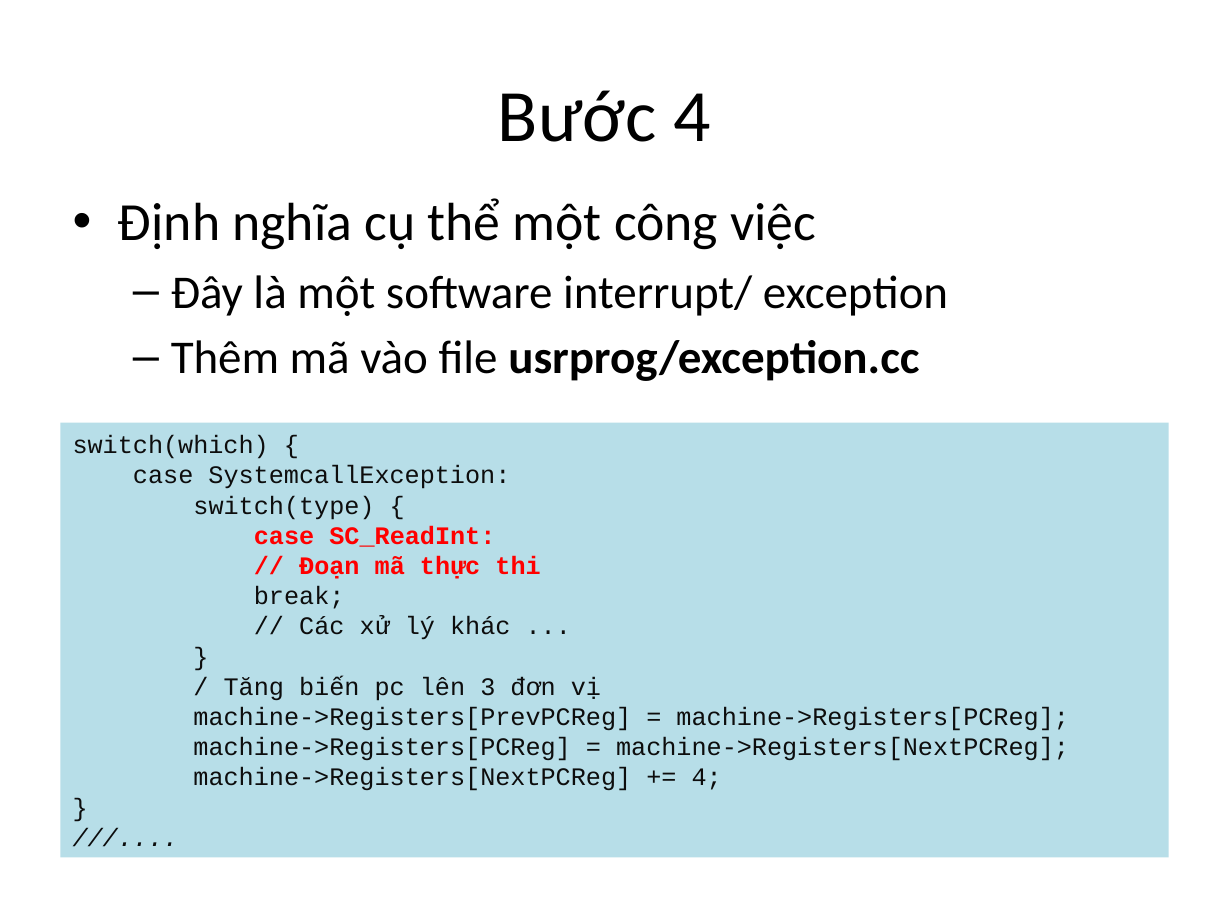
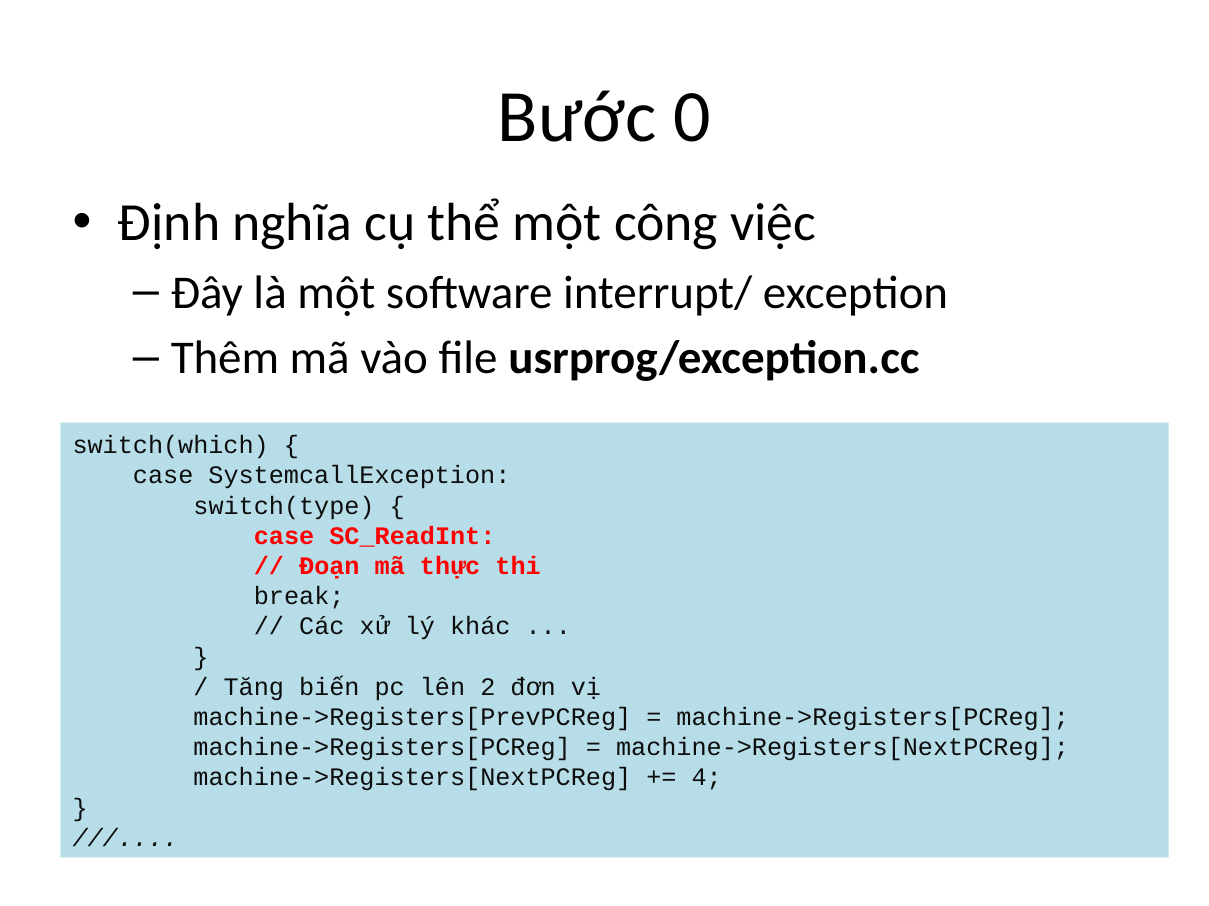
Bước 4: 4 -> 0
3: 3 -> 2
